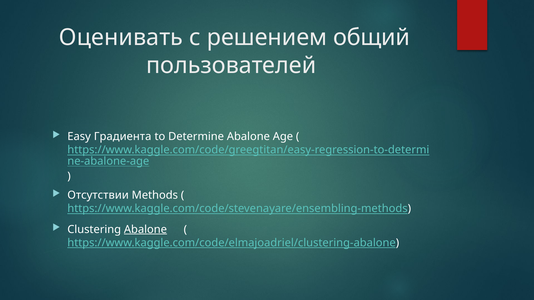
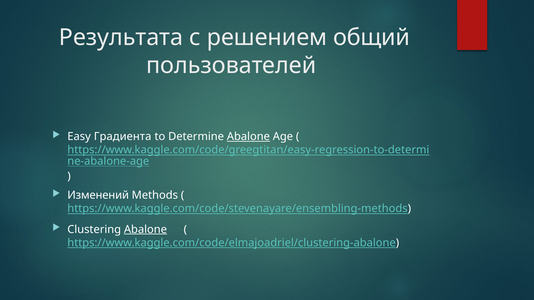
Оценивать: Оценивать -> Результата
Abalone at (248, 137) underline: none -> present
Отсутствии: Отсутствии -> Изменений
